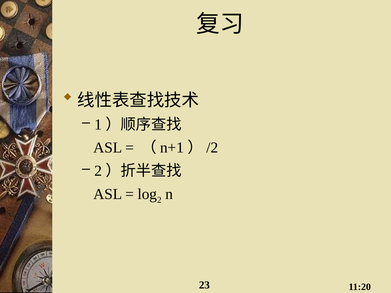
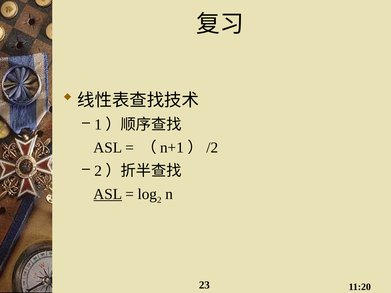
ASL at (108, 194) underline: none -> present
